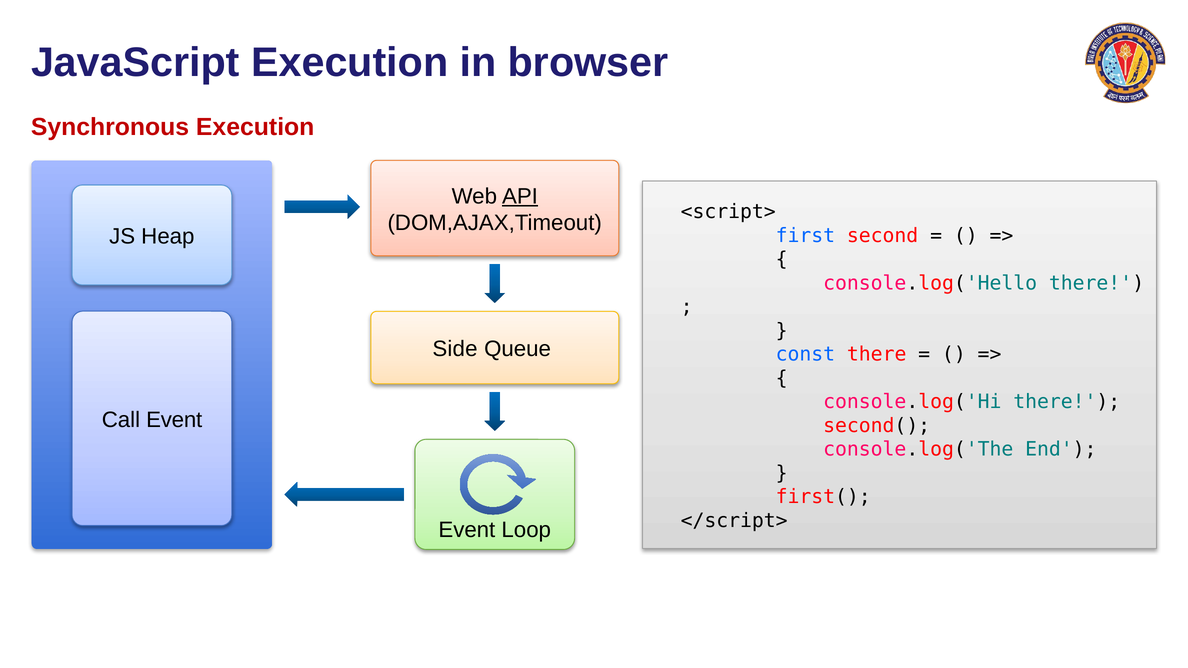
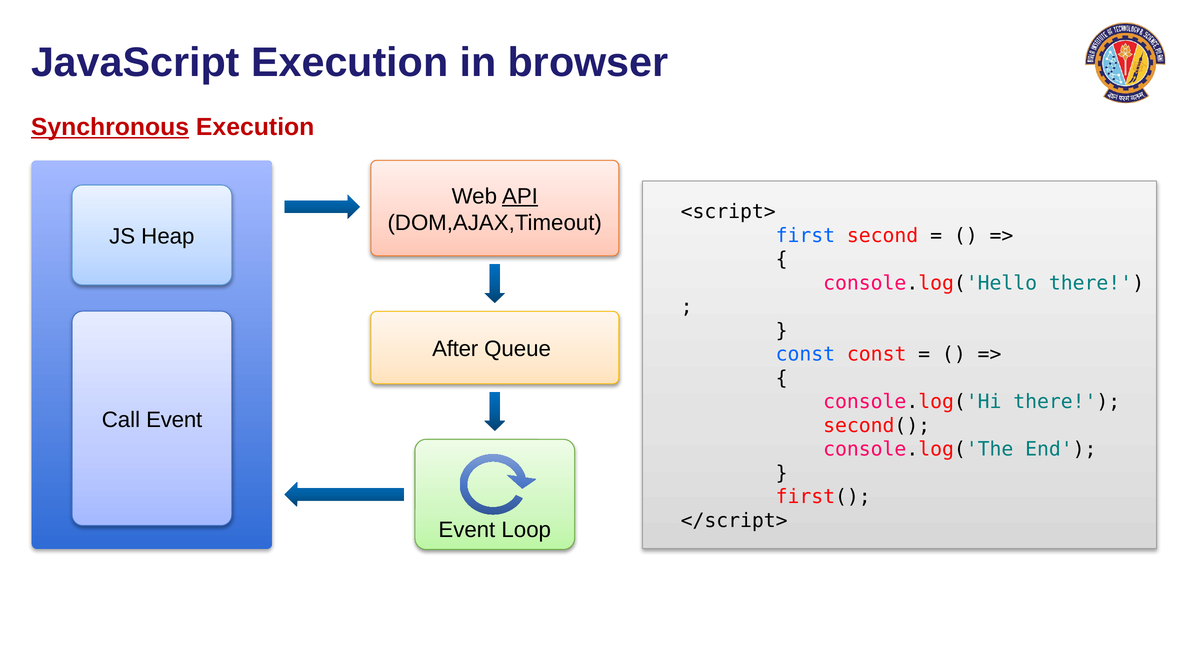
Synchronous underline: none -> present
Side: Side -> After
const there: there -> const
